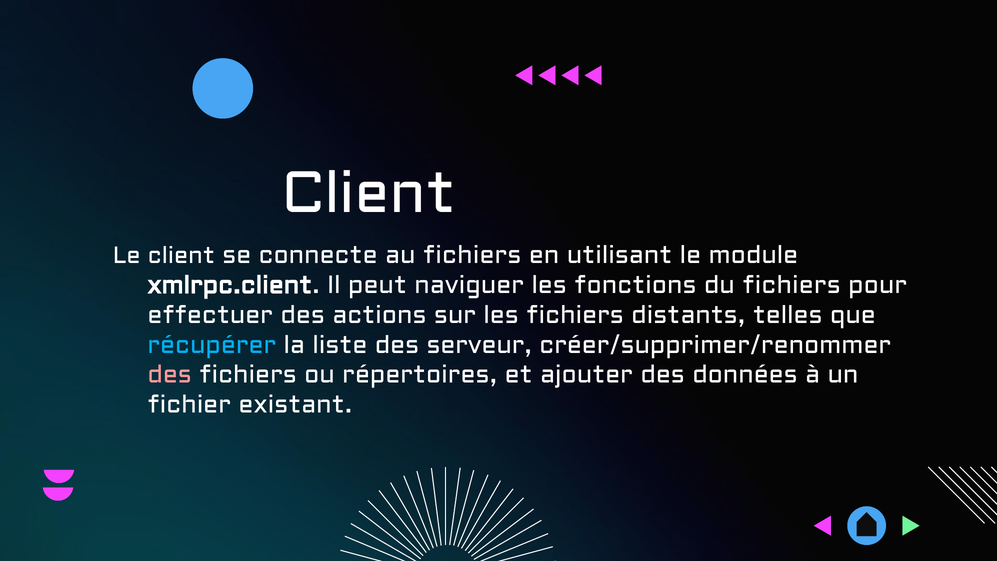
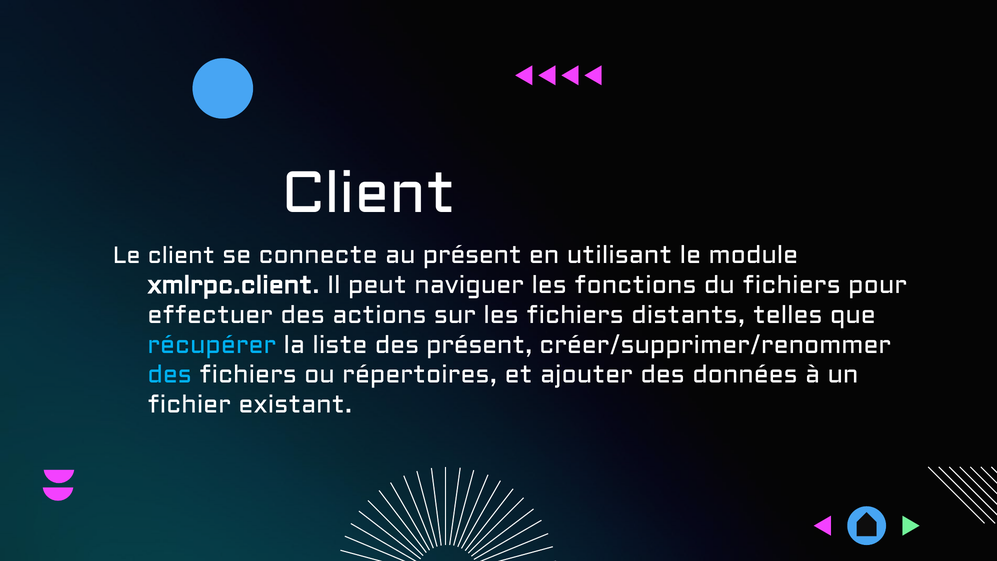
au fichiers: fichiers -> présent
des serveur: serveur -> présent
des at (170, 375) colour: pink -> light blue
